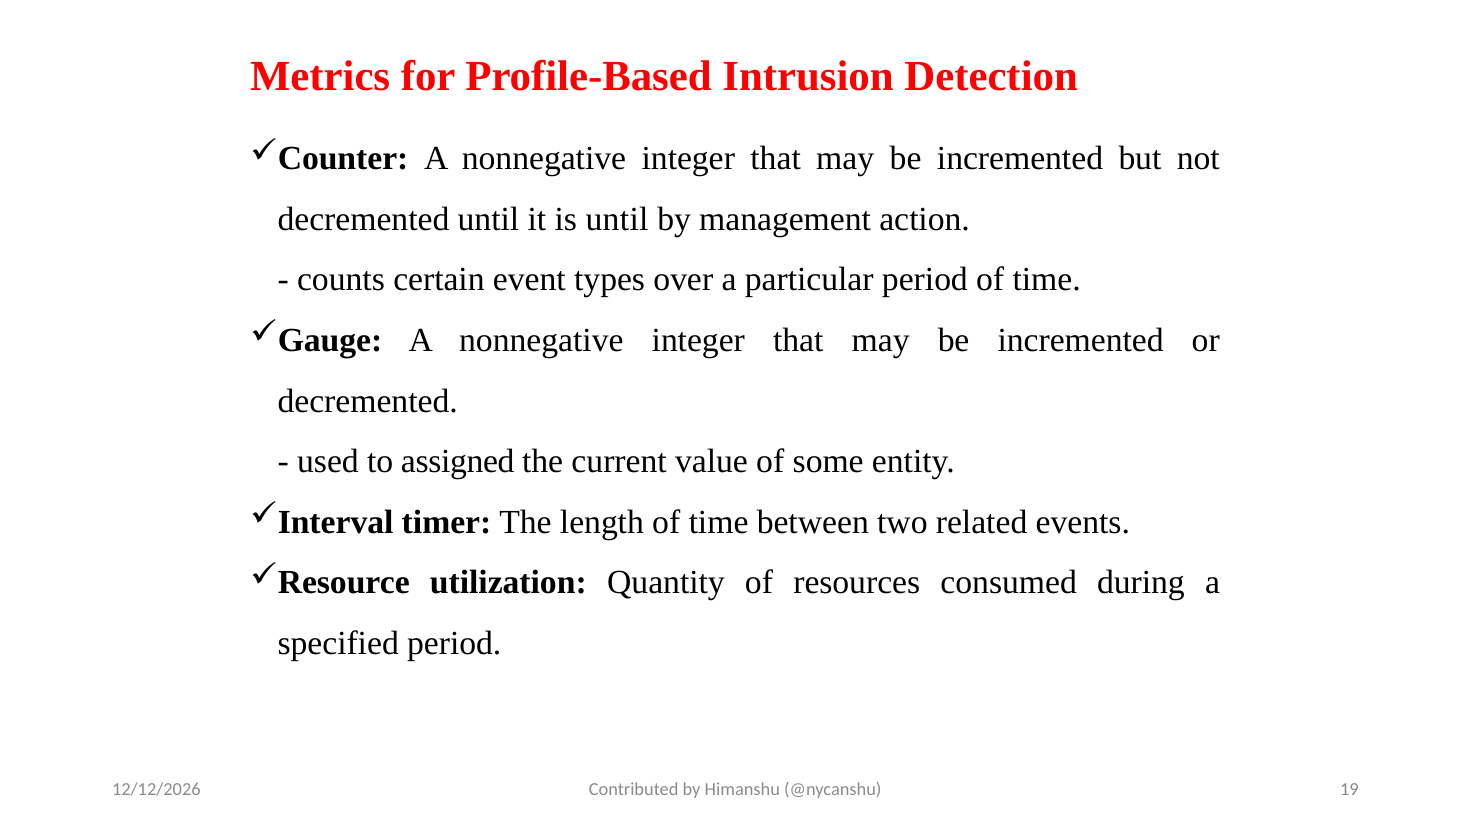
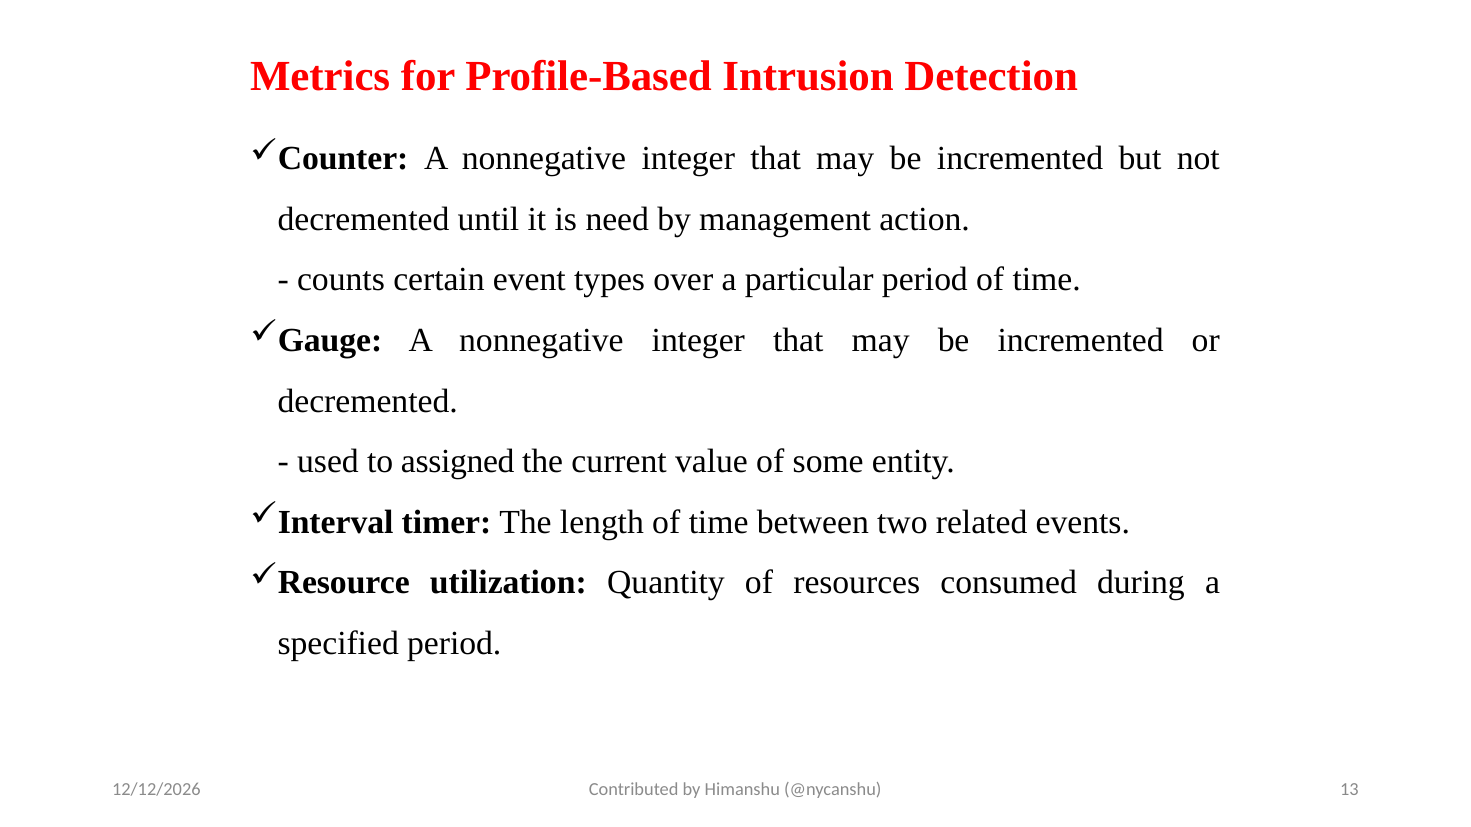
is until: until -> need
19: 19 -> 13
